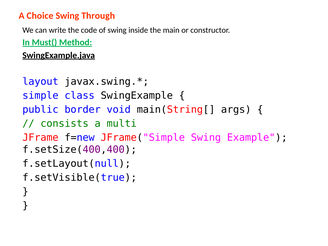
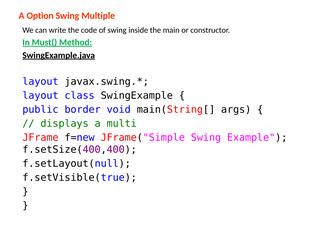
Choice: Choice -> Option
Through: Through -> Multiple
simple at (40, 96): simple -> layout
consists: consists -> displays
